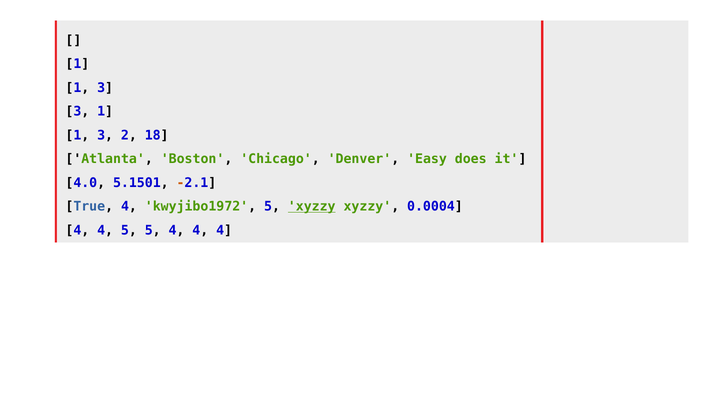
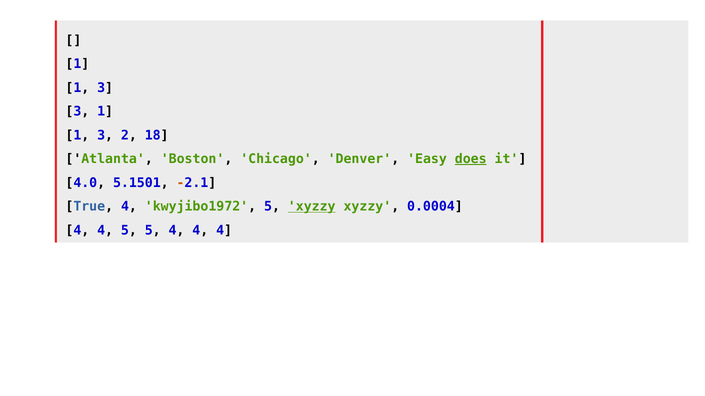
does underline: none -> present
